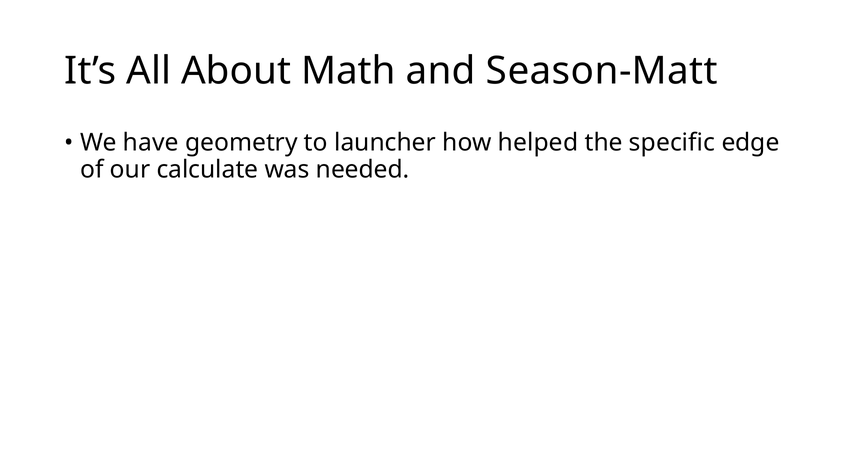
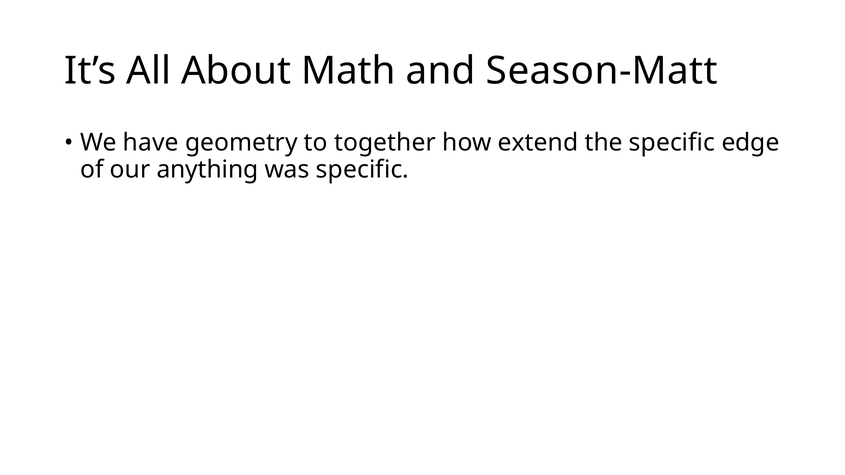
launcher: launcher -> together
helped: helped -> extend
calculate: calculate -> anything
was needed: needed -> specific
